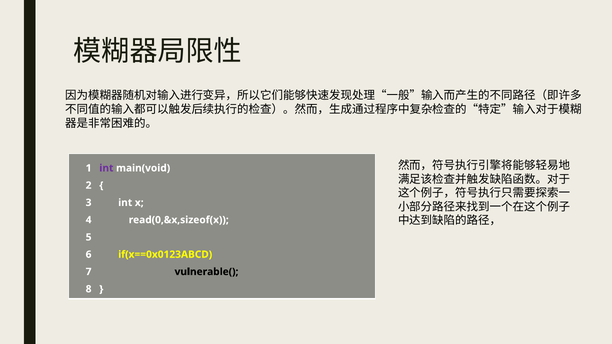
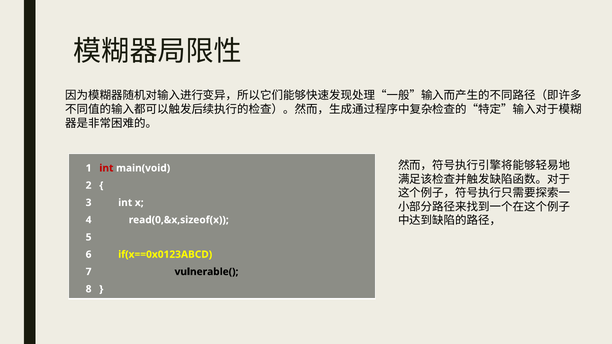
int at (106, 168) colour: purple -> red
